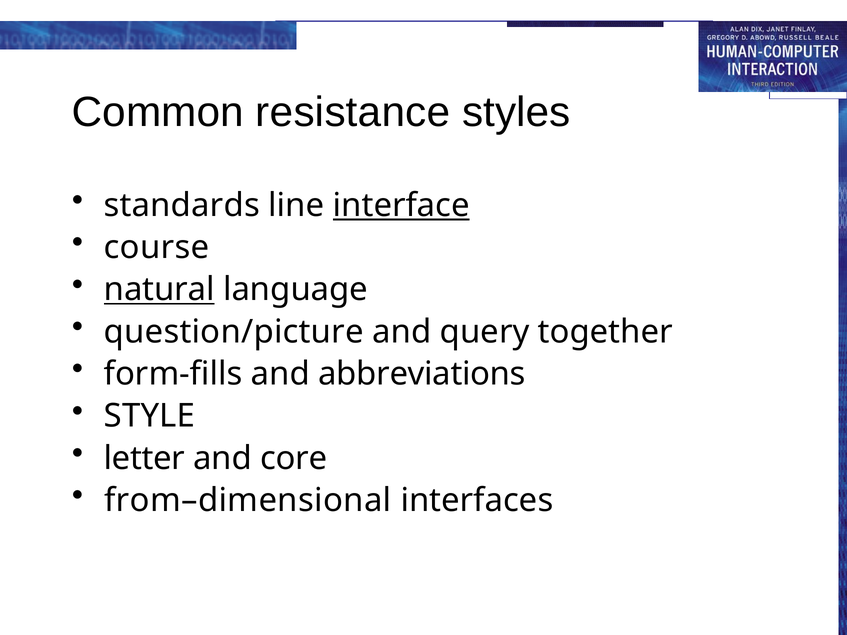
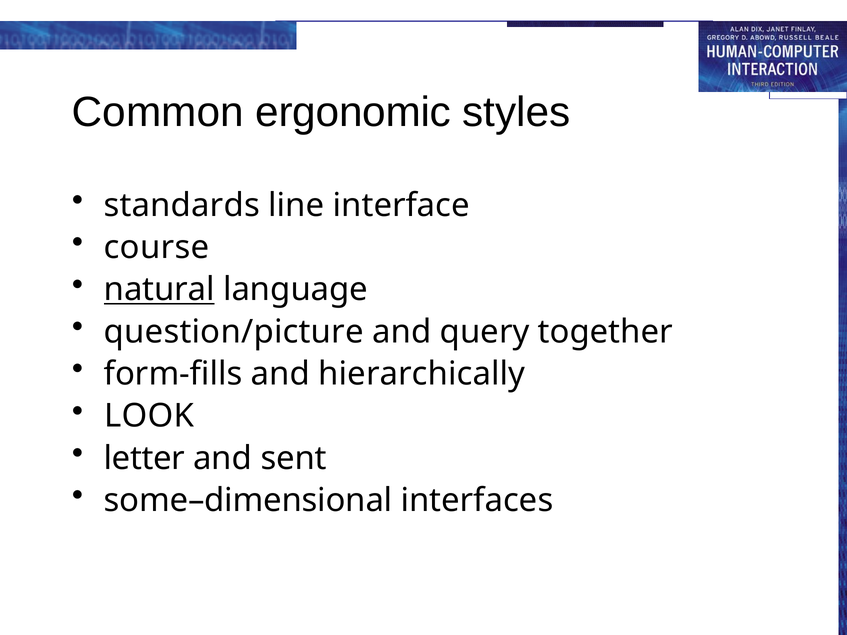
resistance: resistance -> ergonomic
interface underline: present -> none
abbreviations: abbreviations -> hierarchically
STYLE: STYLE -> LOOK
core: core -> sent
from–dimensional: from–dimensional -> some–dimensional
